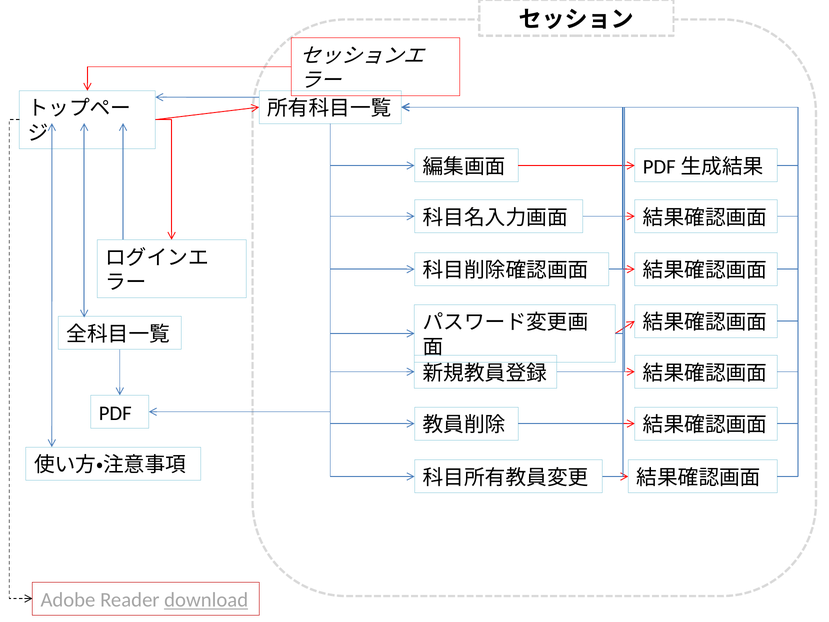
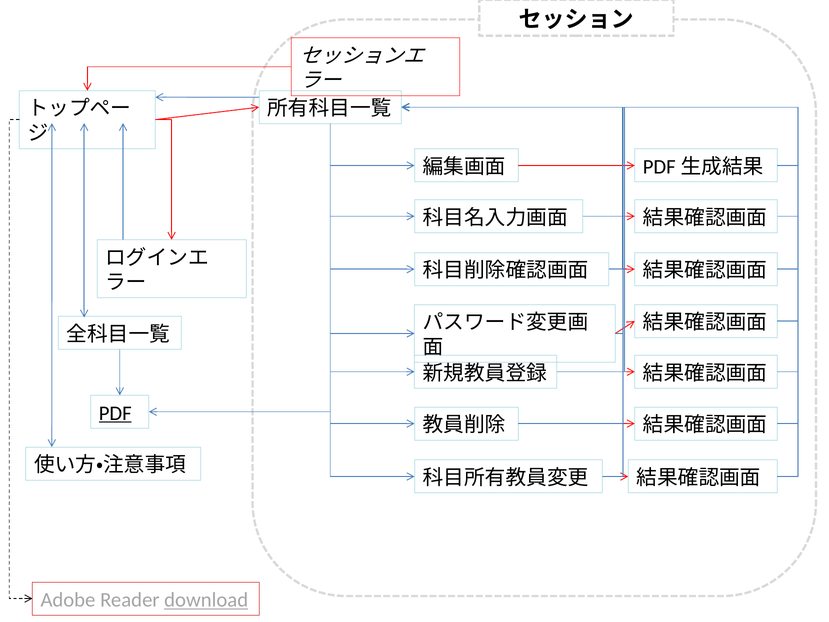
PDF underline: none -> present
